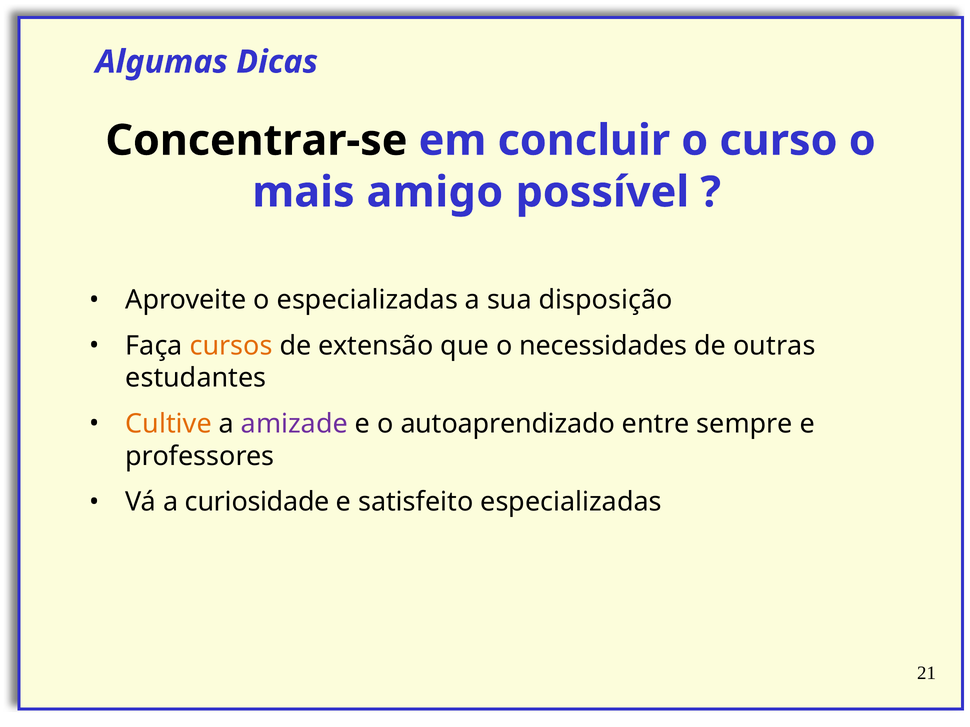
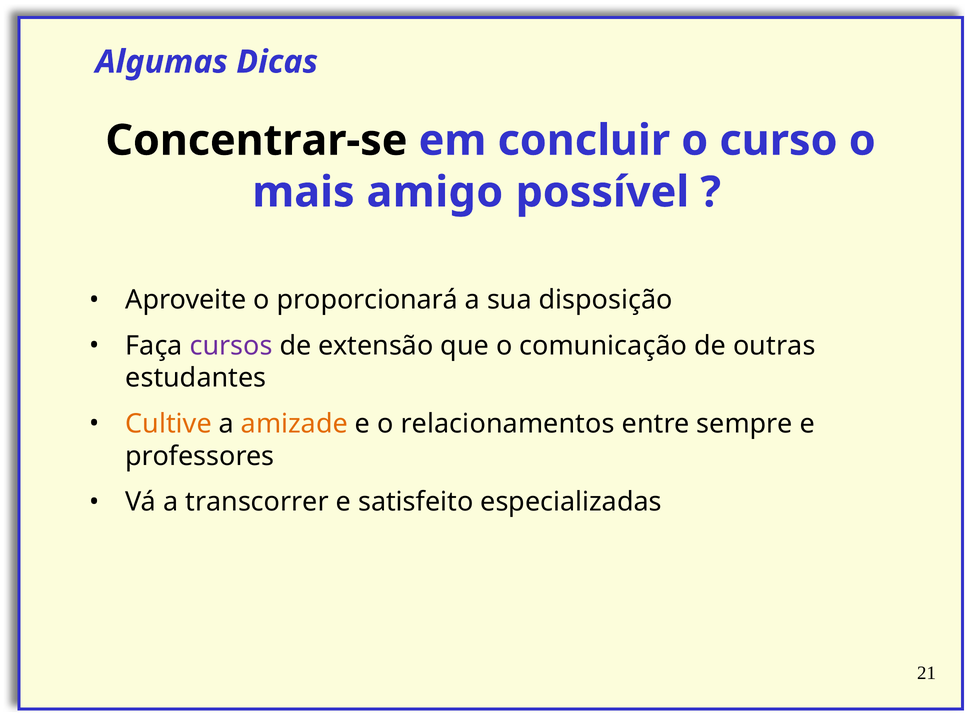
o especializadas: especializadas -> proporcionará
cursos colour: orange -> purple
necessidades: necessidades -> comunicação
amizade colour: purple -> orange
autoaprendizado: autoaprendizado -> relacionamentos
curiosidade: curiosidade -> transcorrer
